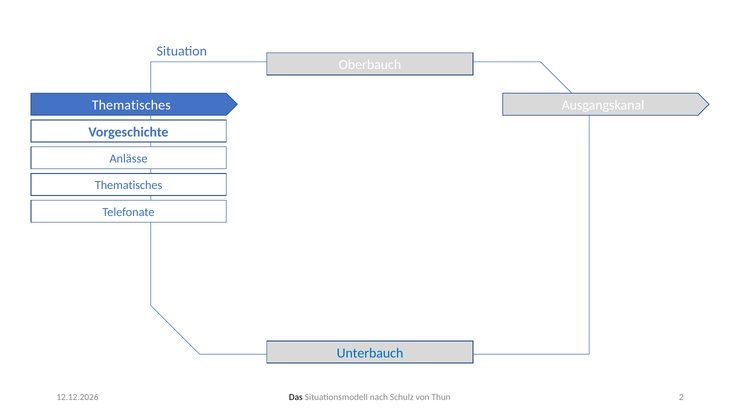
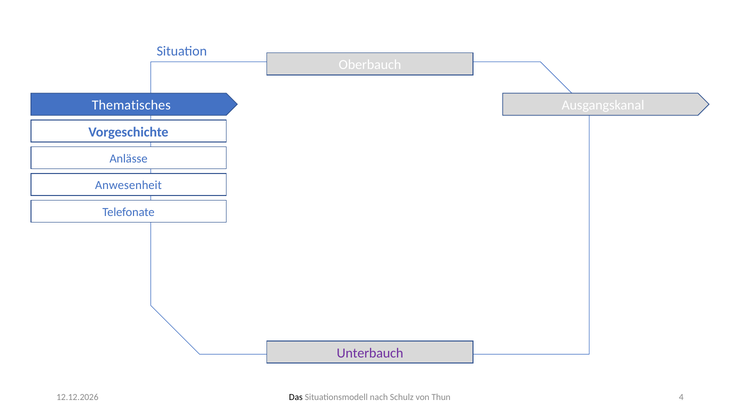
Thematisches at (129, 185): Thematisches -> Anwesenheit
Unterbauch colour: blue -> purple
2: 2 -> 4
